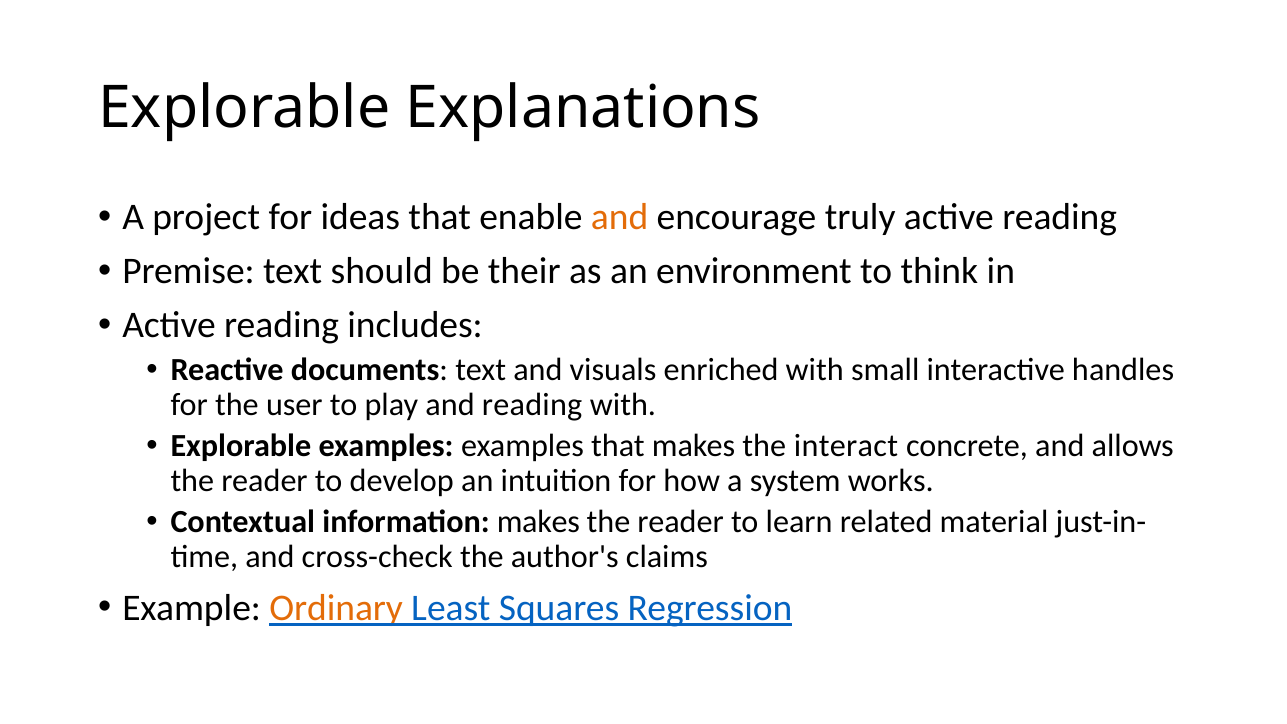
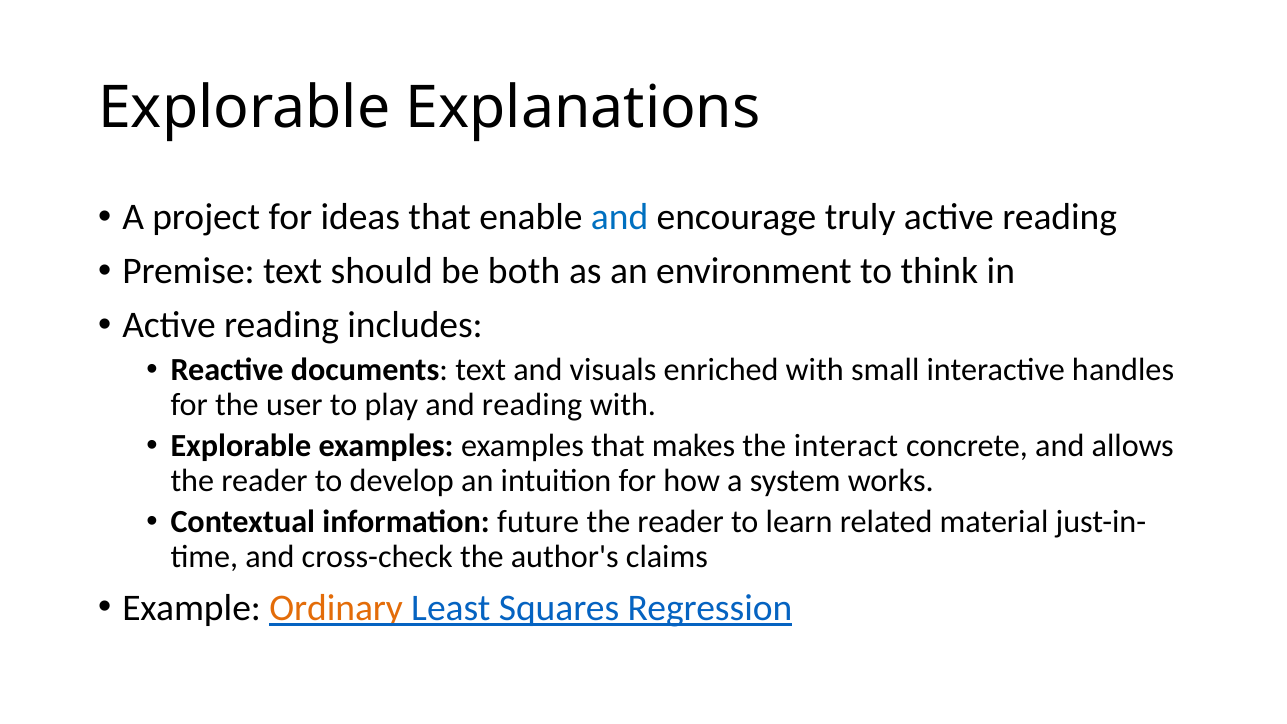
and at (620, 218) colour: orange -> blue
their: their -> both
information makes: makes -> future
